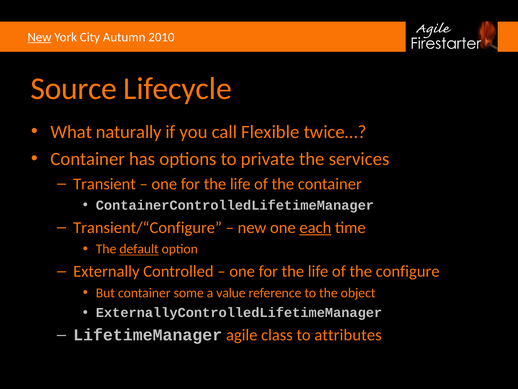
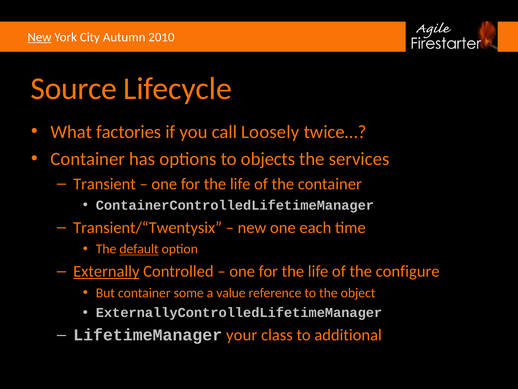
naturally: naturally -> factories
Flexible: Flexible -> Loosely
private: private -> objects
Transient/“Configure: Transient/“Configure -> Transient/“Twentysix
each underline: present -> none
Externally underline: none -> present
agile: agile -> your
attributes: attributes -> additional
